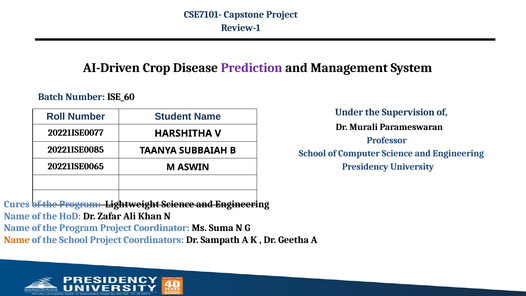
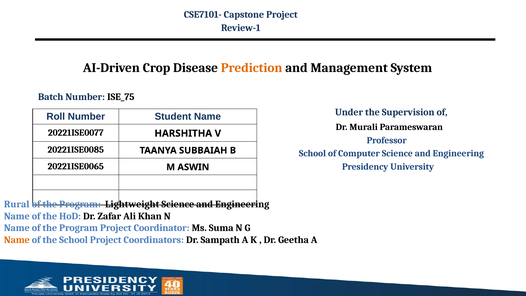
Prediction colour: purple -> orange
ISE_60: ISE_60 -> ISE_75
Cures: Cures -> Rural
